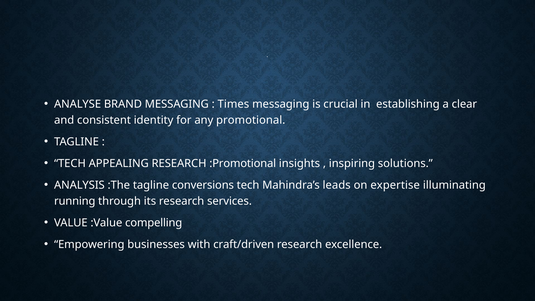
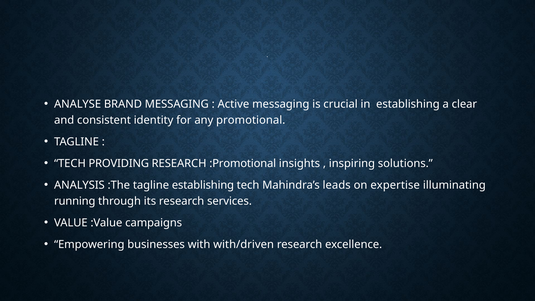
Times: Times -> Active
APPEALING: APPEALING -> PROVIDING
tagline conversions: conversions -> establishing
compelling: compelling -> campaigns
craft/driven: craft/driven -> with/driven
